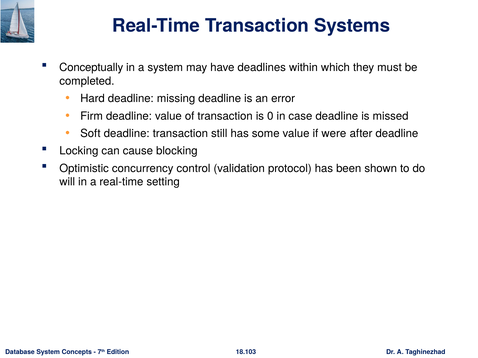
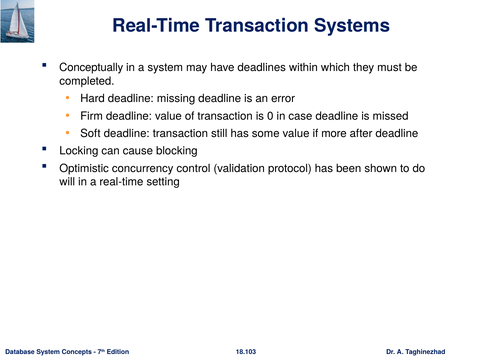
were: were -> more
